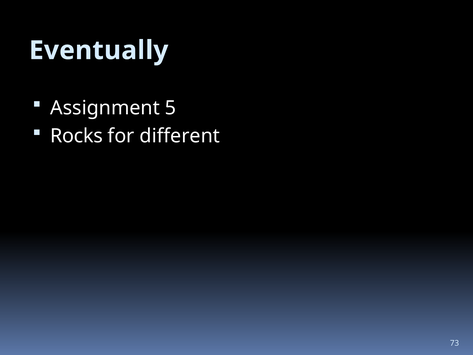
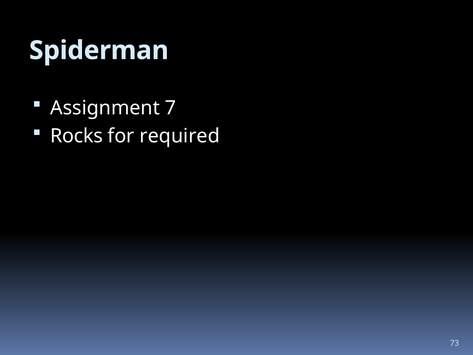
Eventually: Eventually -> Spiderman
5: 5 -> 7
different: different -> required
